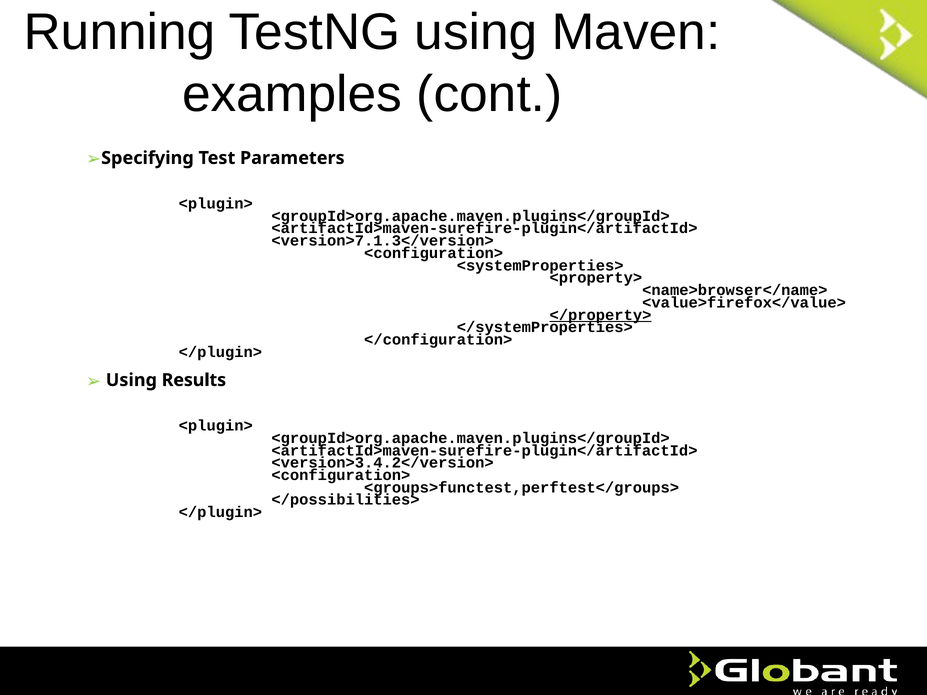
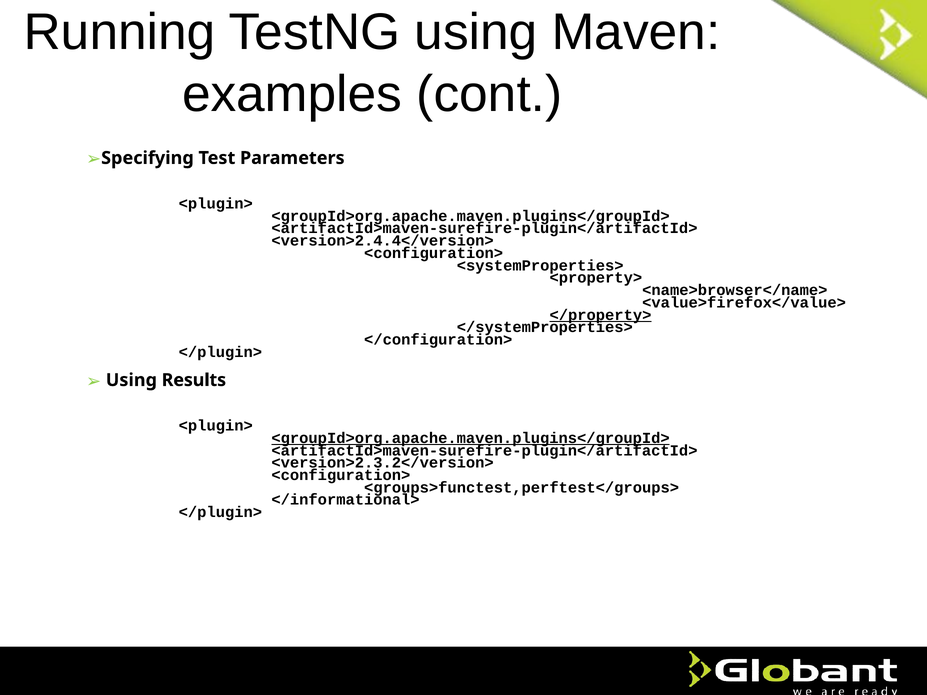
<version>7.1.3</version>: <version>7.1.3</version> -> <version>2.4.4</version>
<groupId>org.apache.maven.plugins</groupId> at (471, 438) underline: none -> present
<version>3.4.2</version>: <version>3.4.2</version> -> <version>2.3.2</version>
</possibilities>: </possibilities> -> </informational>
